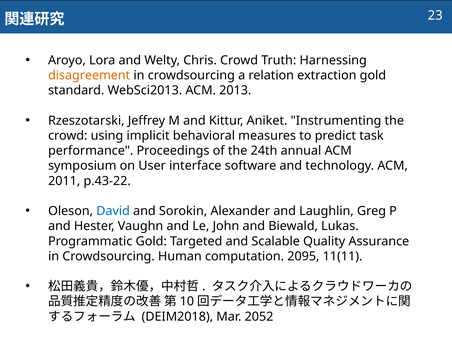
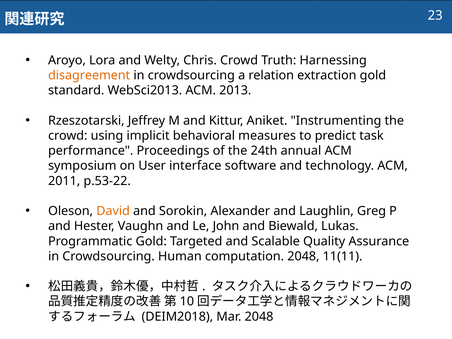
p.43-22: p.43-22 -> p.53-22
David colour: blue -> orange
computation 2095: 2095 -> 2048
Mar 2052: 2052 -> 2048
